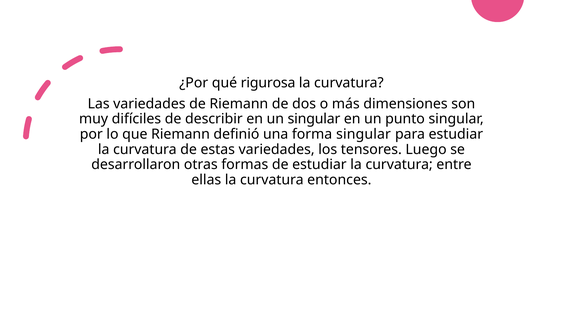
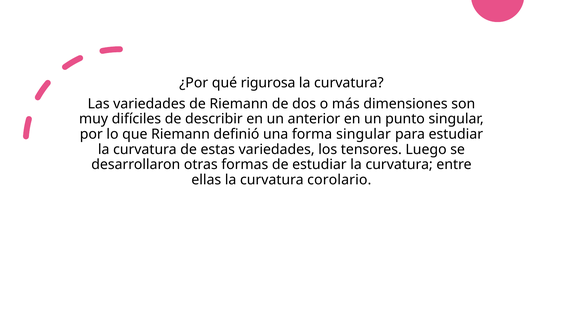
un singular: singular -> anterior
entonces: entonces -> corolario
